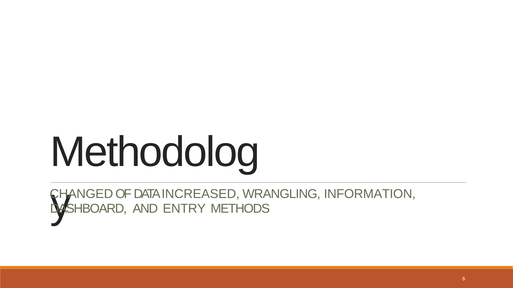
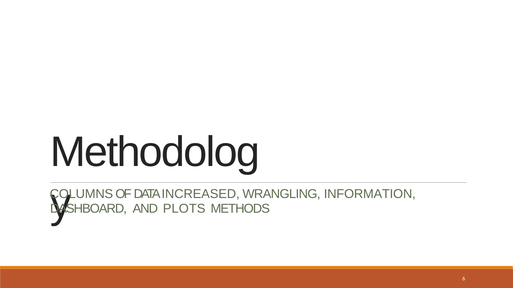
CHANGED: CHANGED -> COLUMNS
ENTRY: ENTRY -> PLOTS
